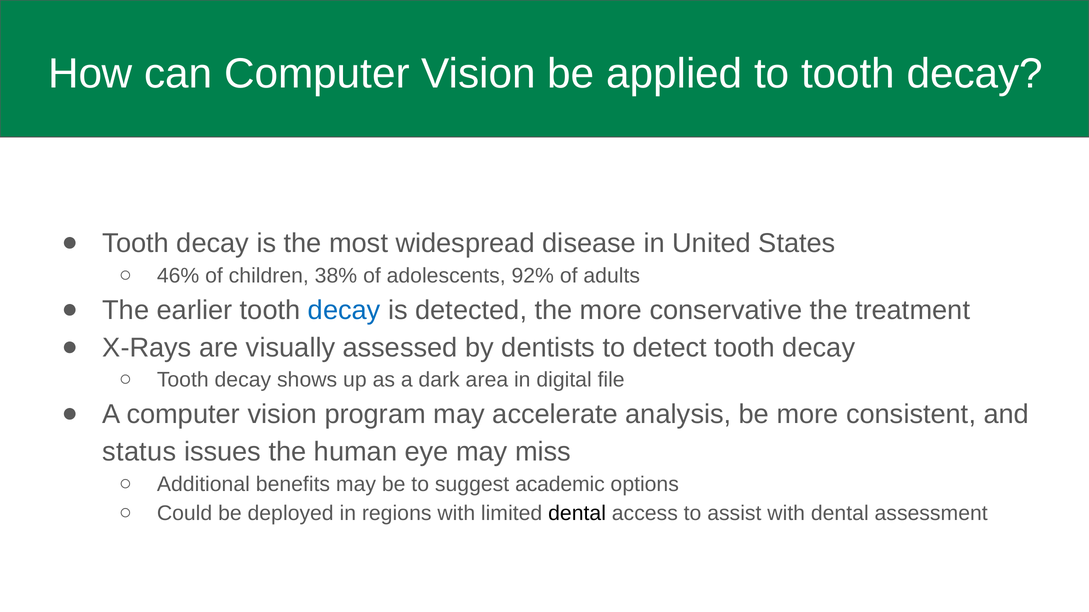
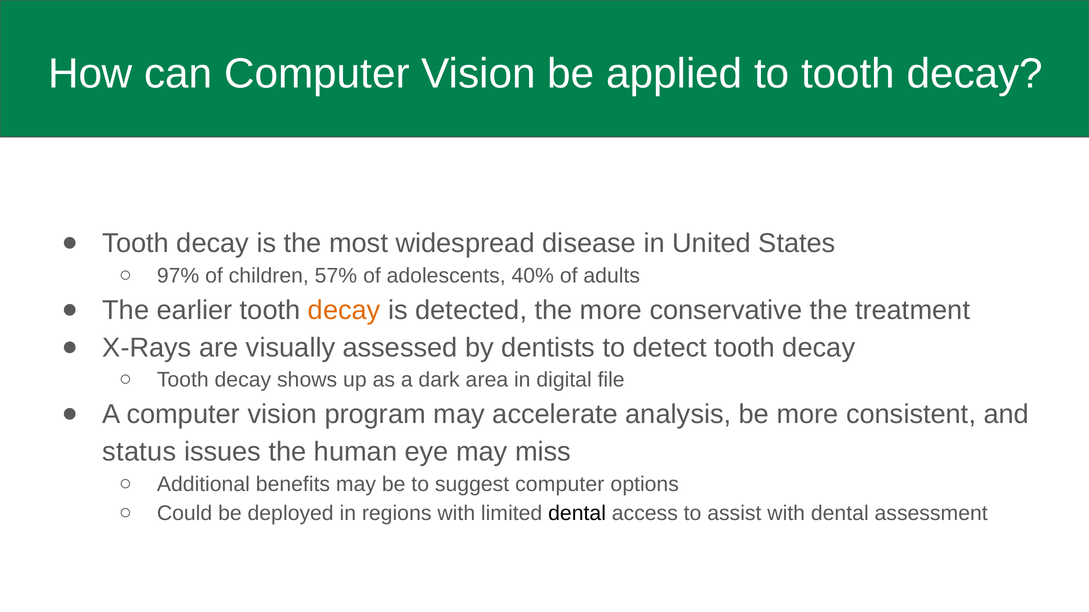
46%: 46% -> 97%
38%: 38% -> 57%
92%: 92% -> 40%
decay at (344, 310) colour: blue -> orange
suggest academic: academic -> computer
